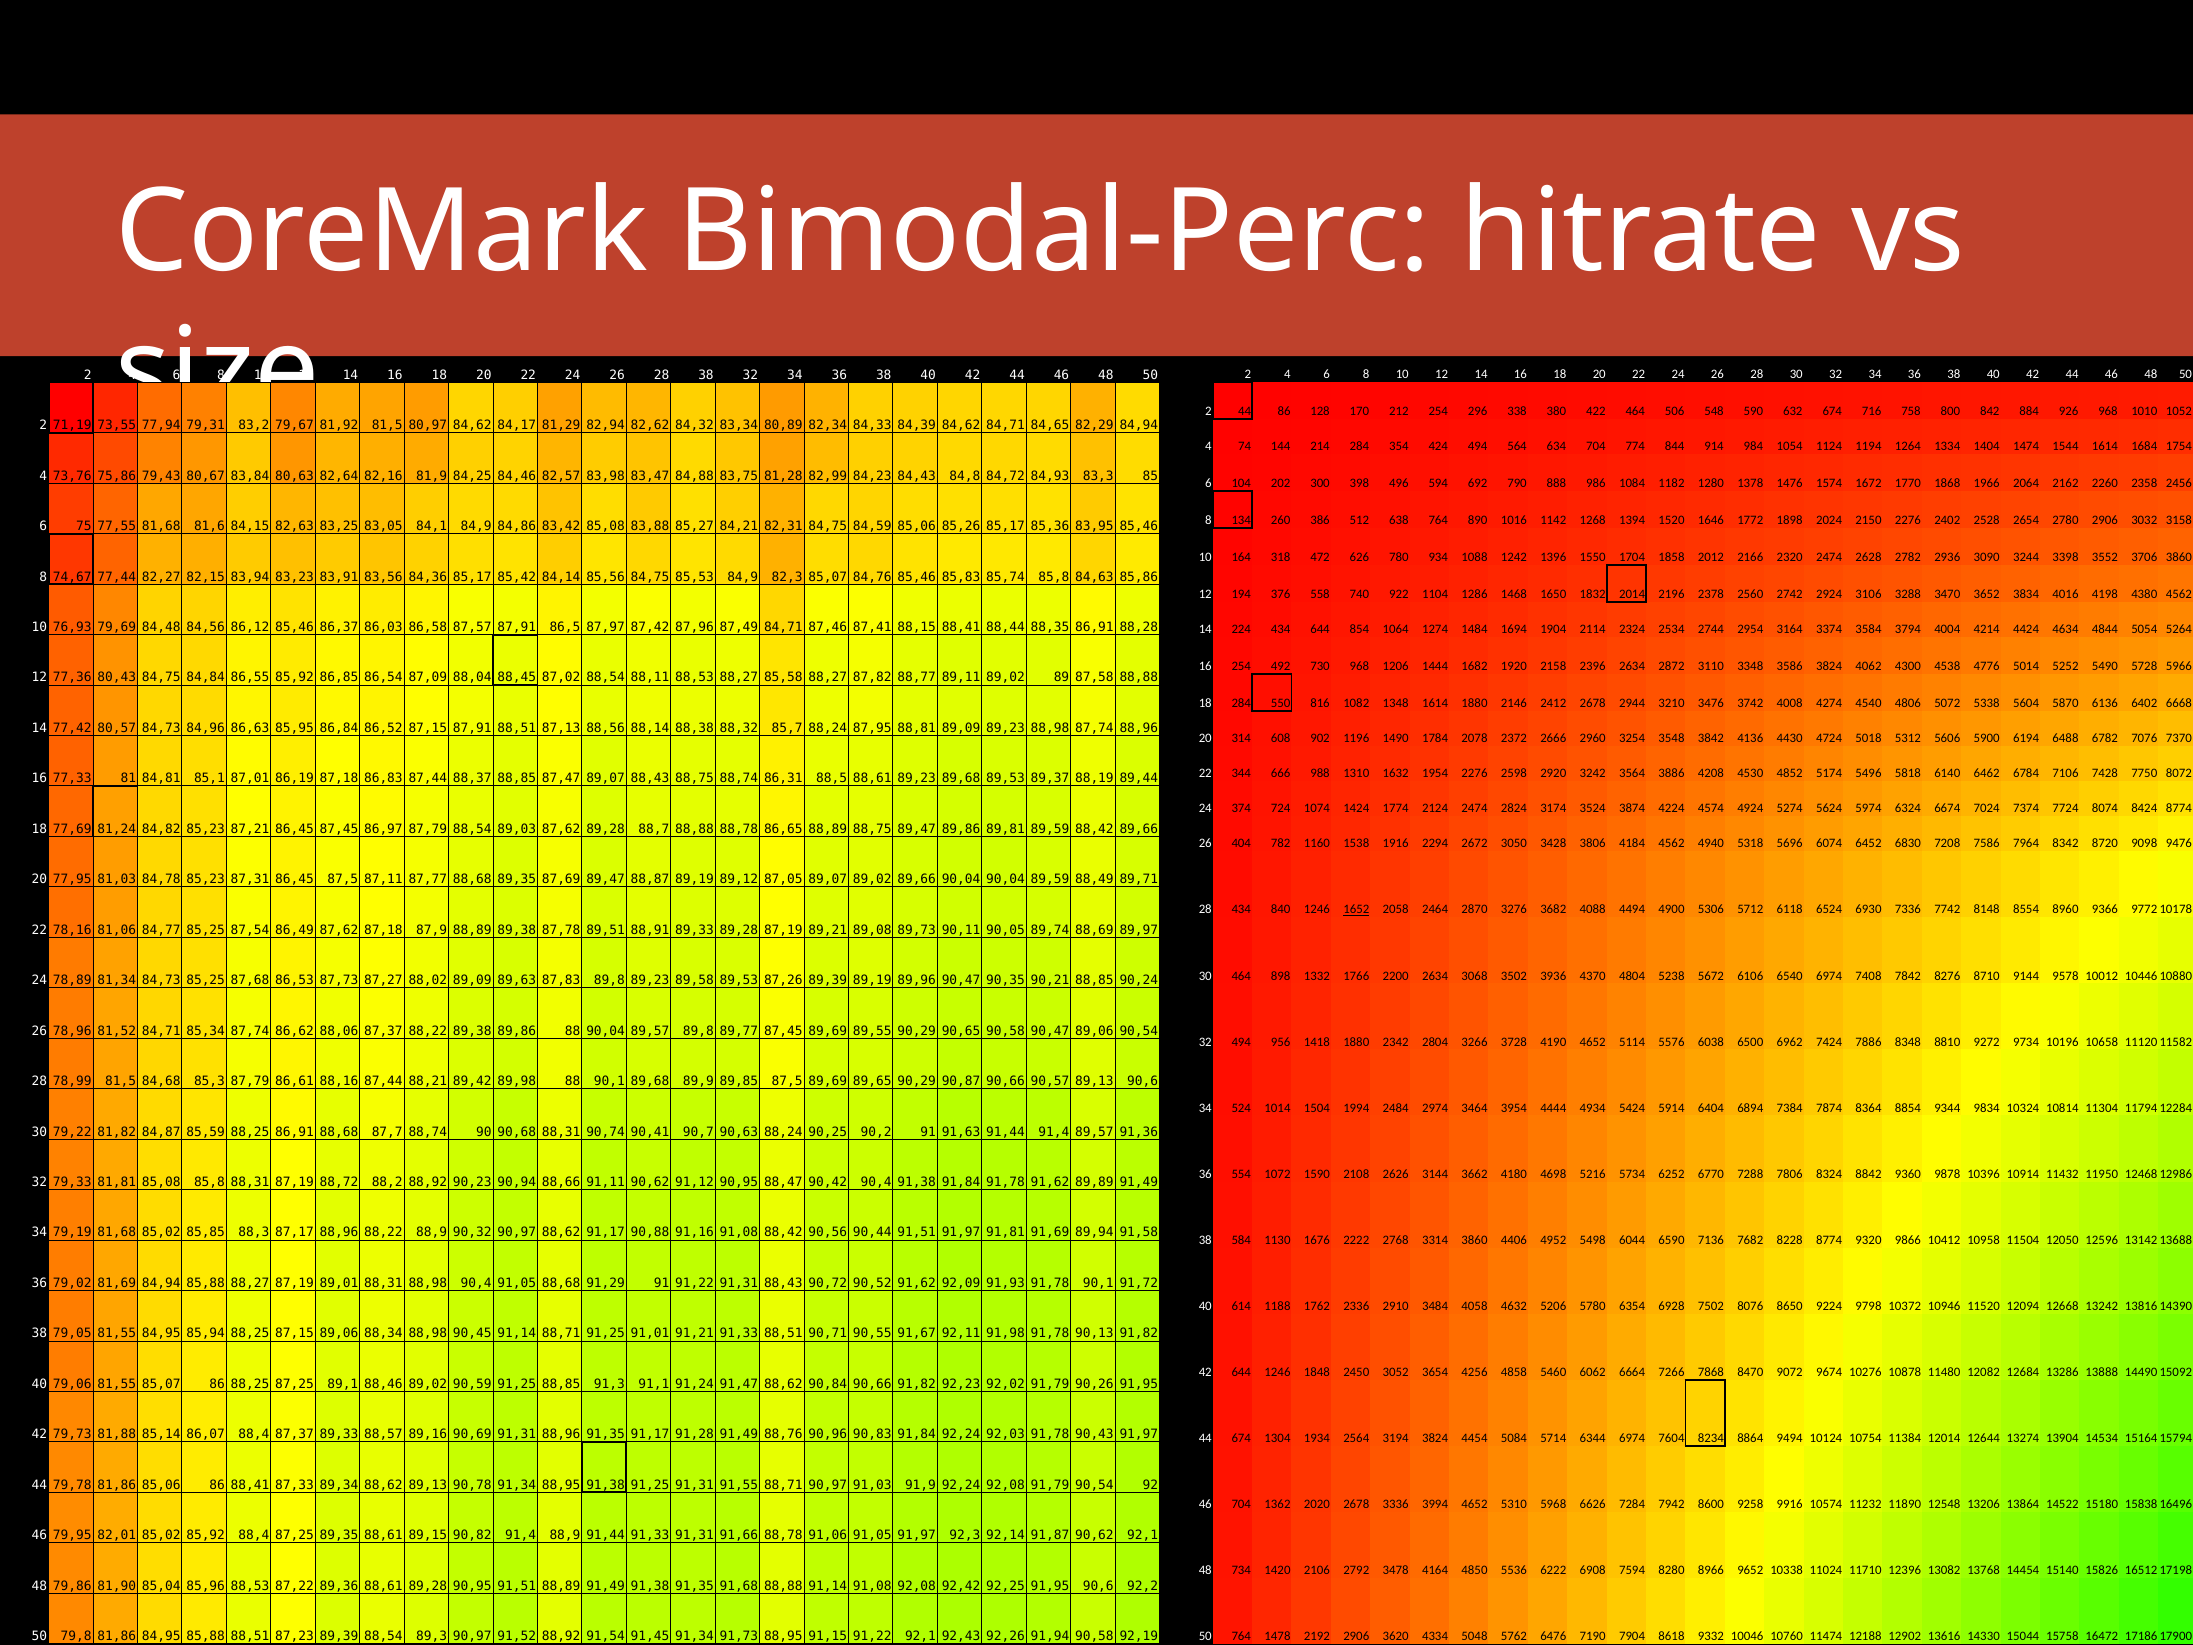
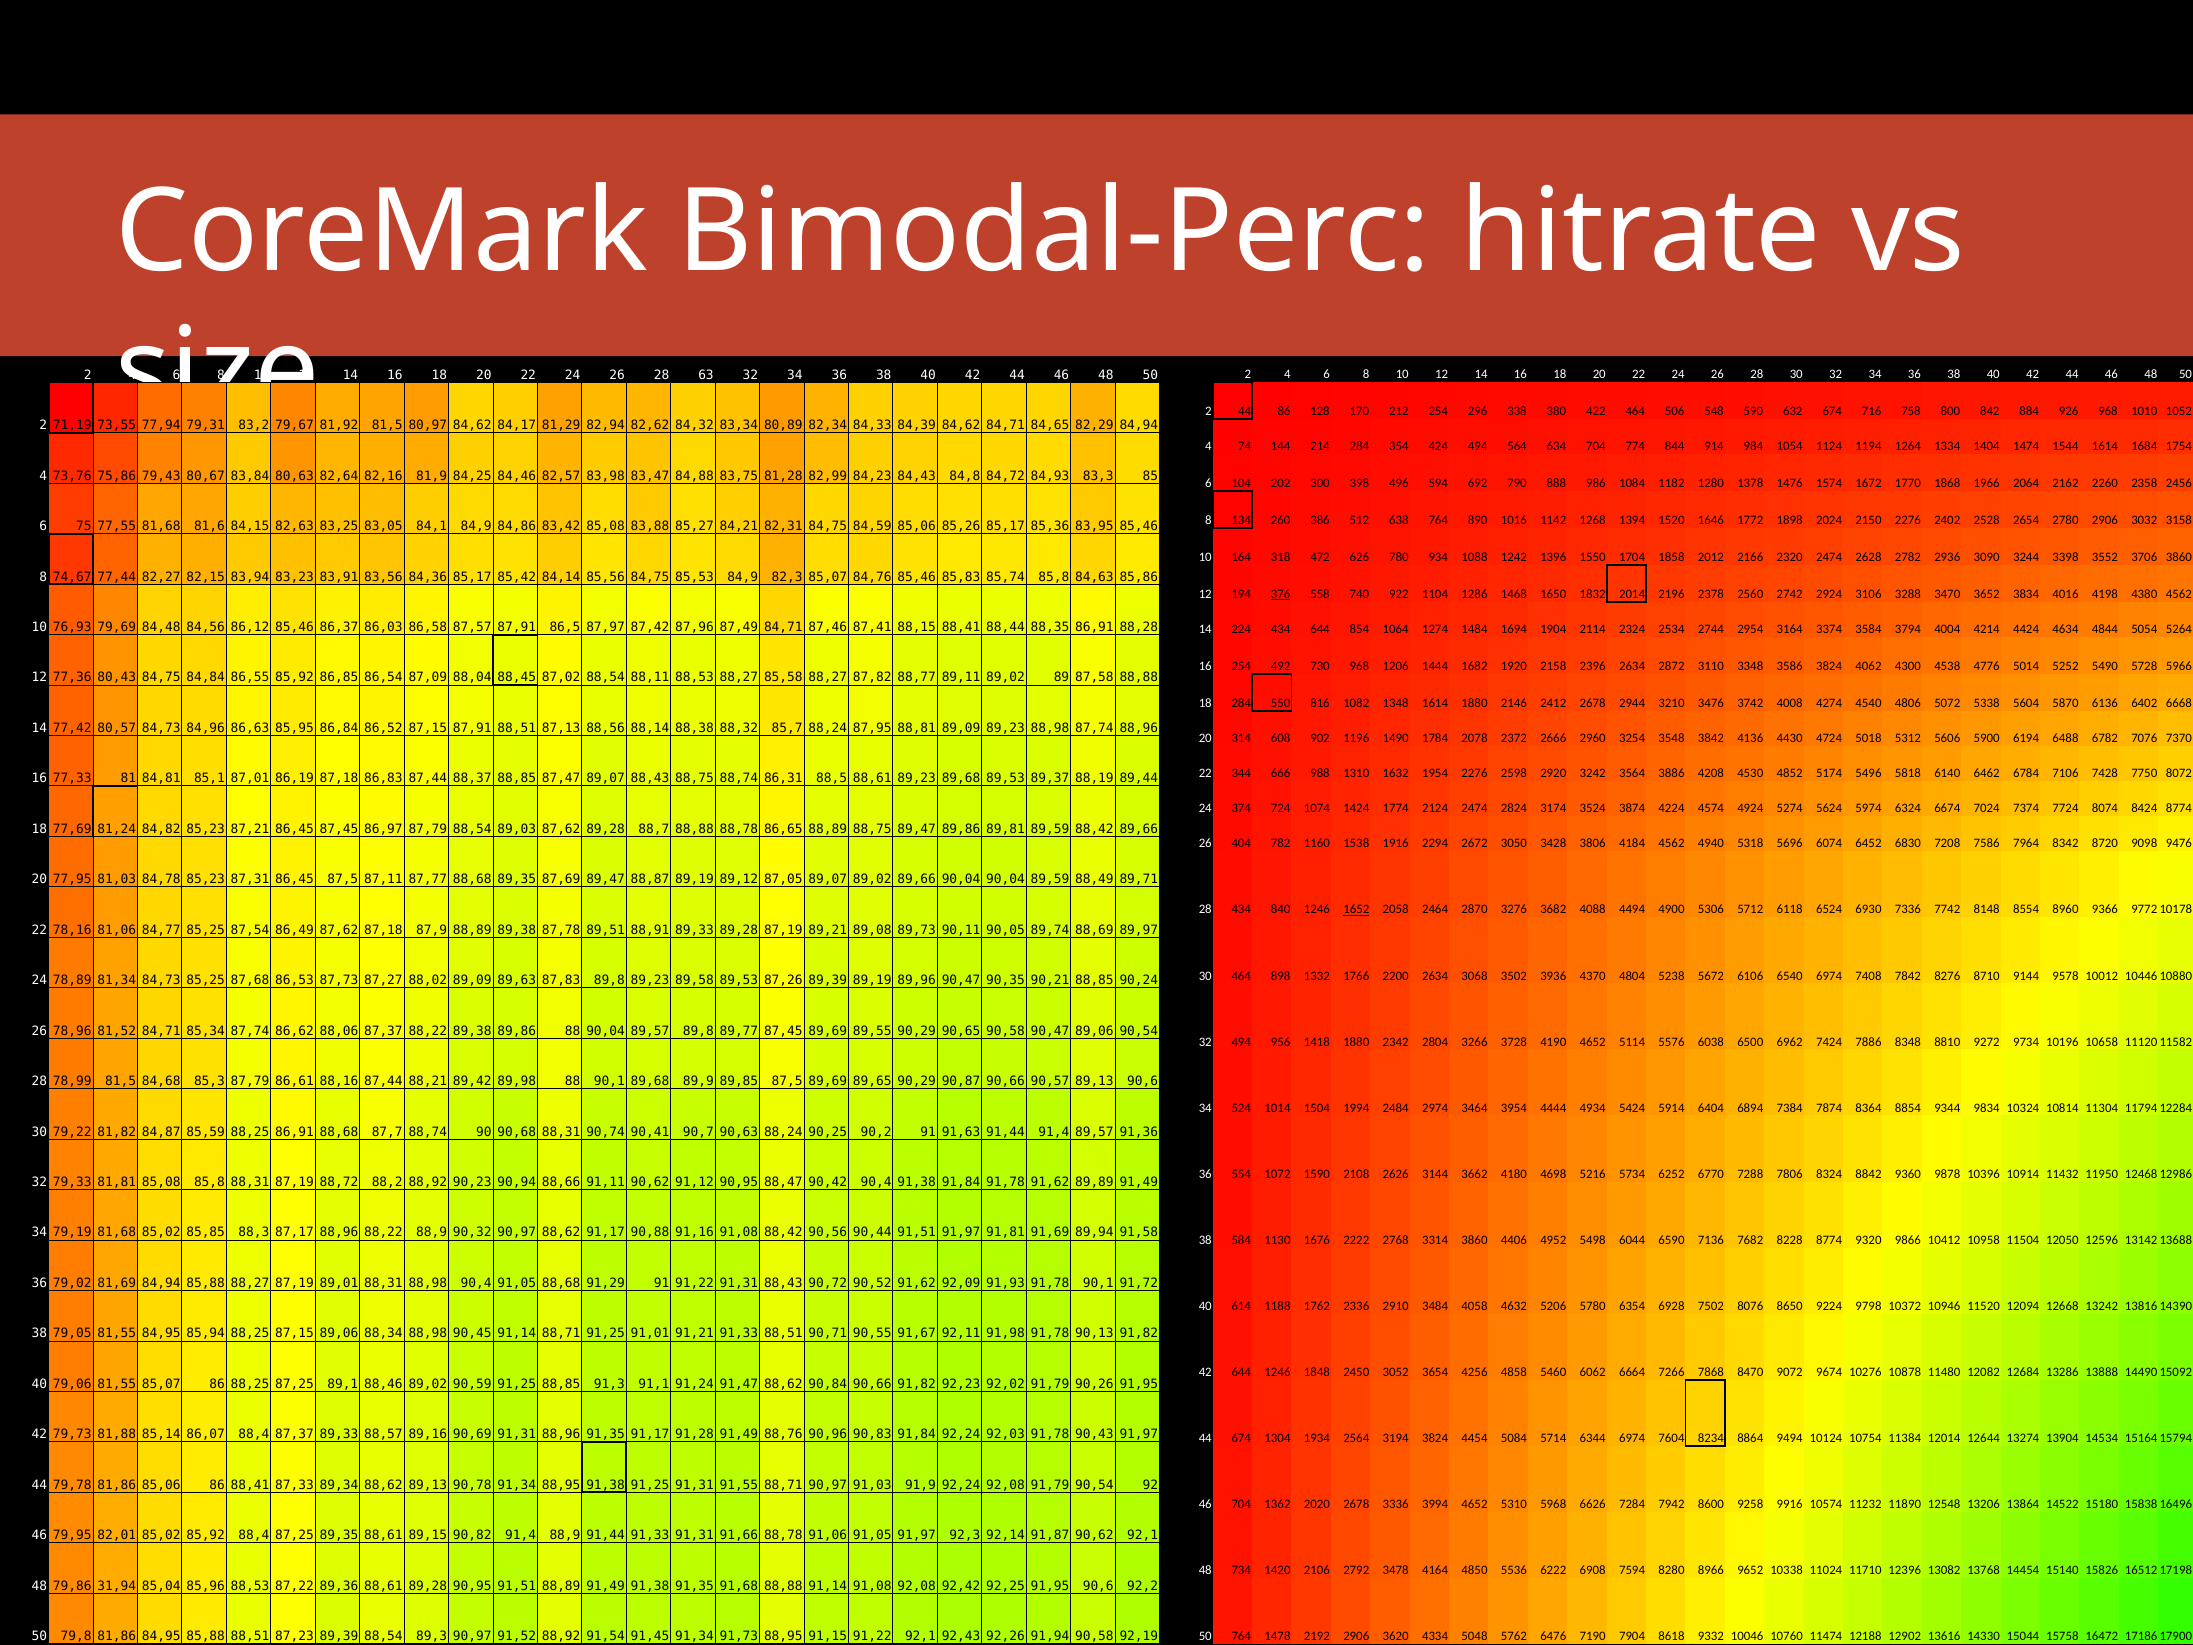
28 38: 38 -> 63
376 underline: none -> present
81,90: 81,90 -> 31,94
